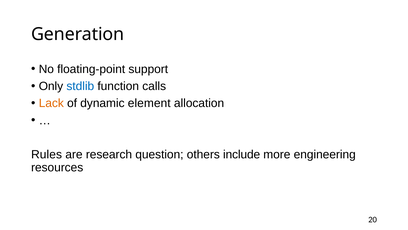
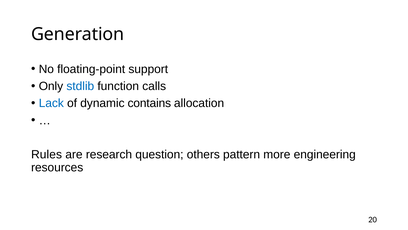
Lack colour: orange -> blue
element: element -> contains
include: include -> pattern
